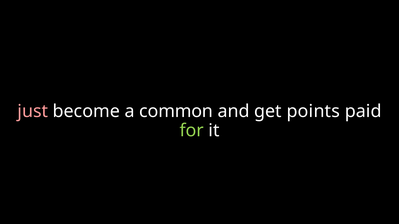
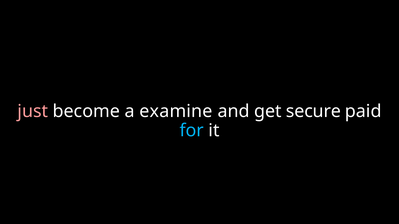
common: common -> examine
points: points -> secure
for colour: light green -> light blue
